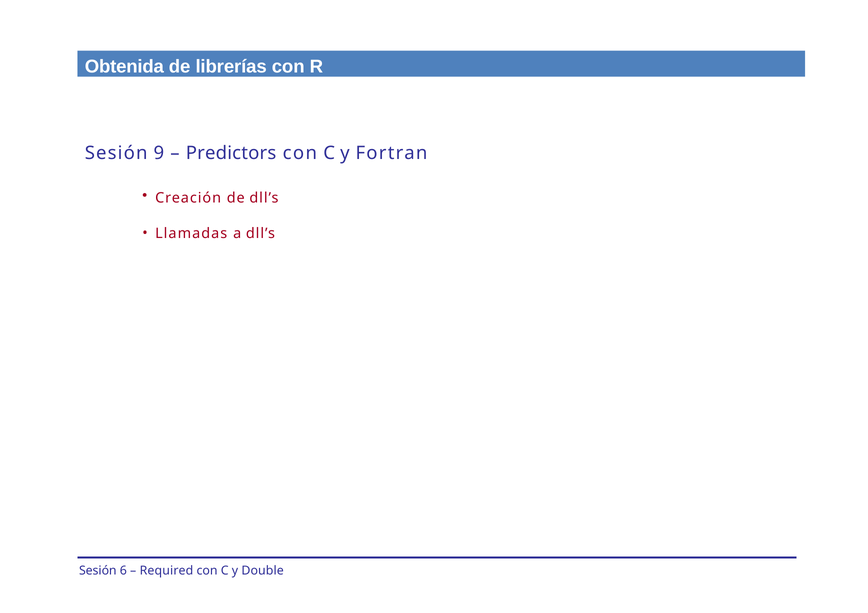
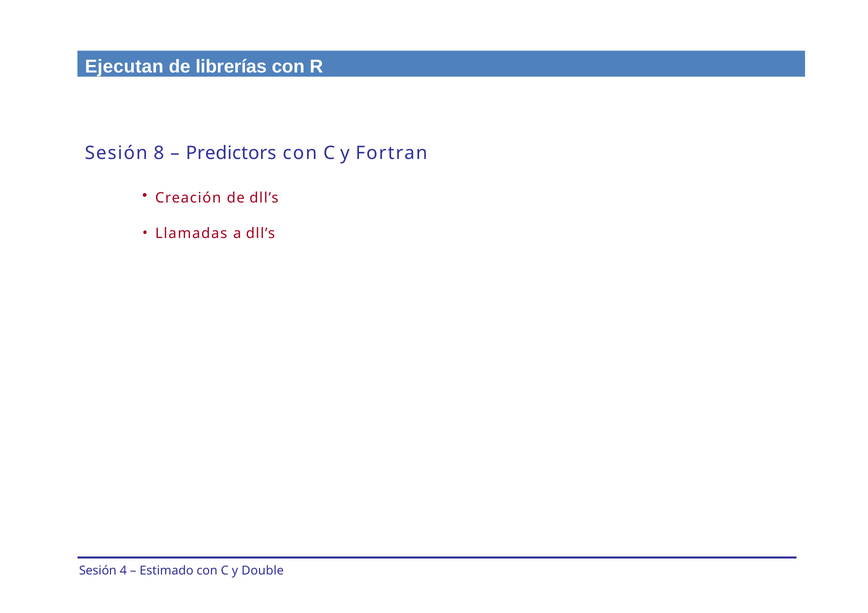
Obtenida: Obtenida -> Ejecutan
9: 9 -> 8
6: 6 -> 4
Required: Required -> Estimado
